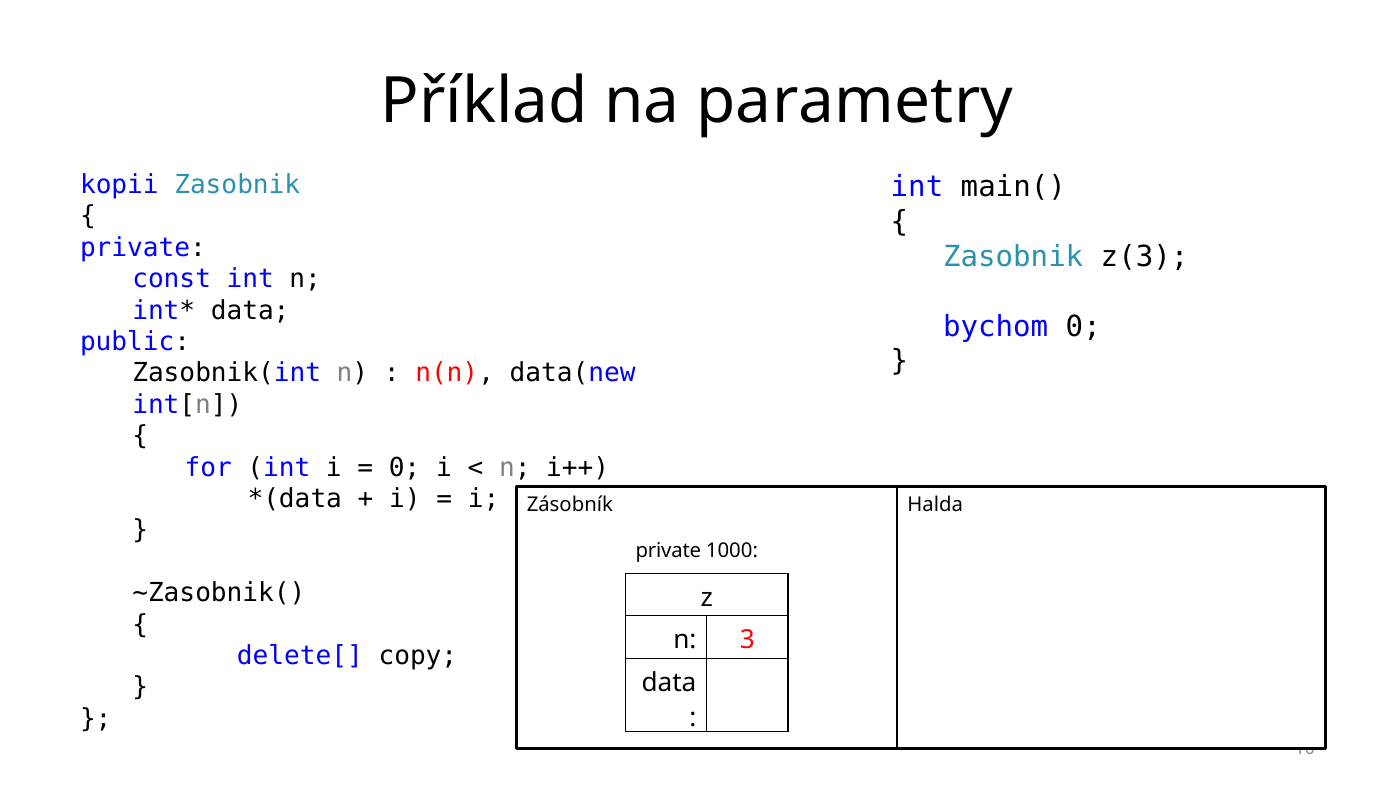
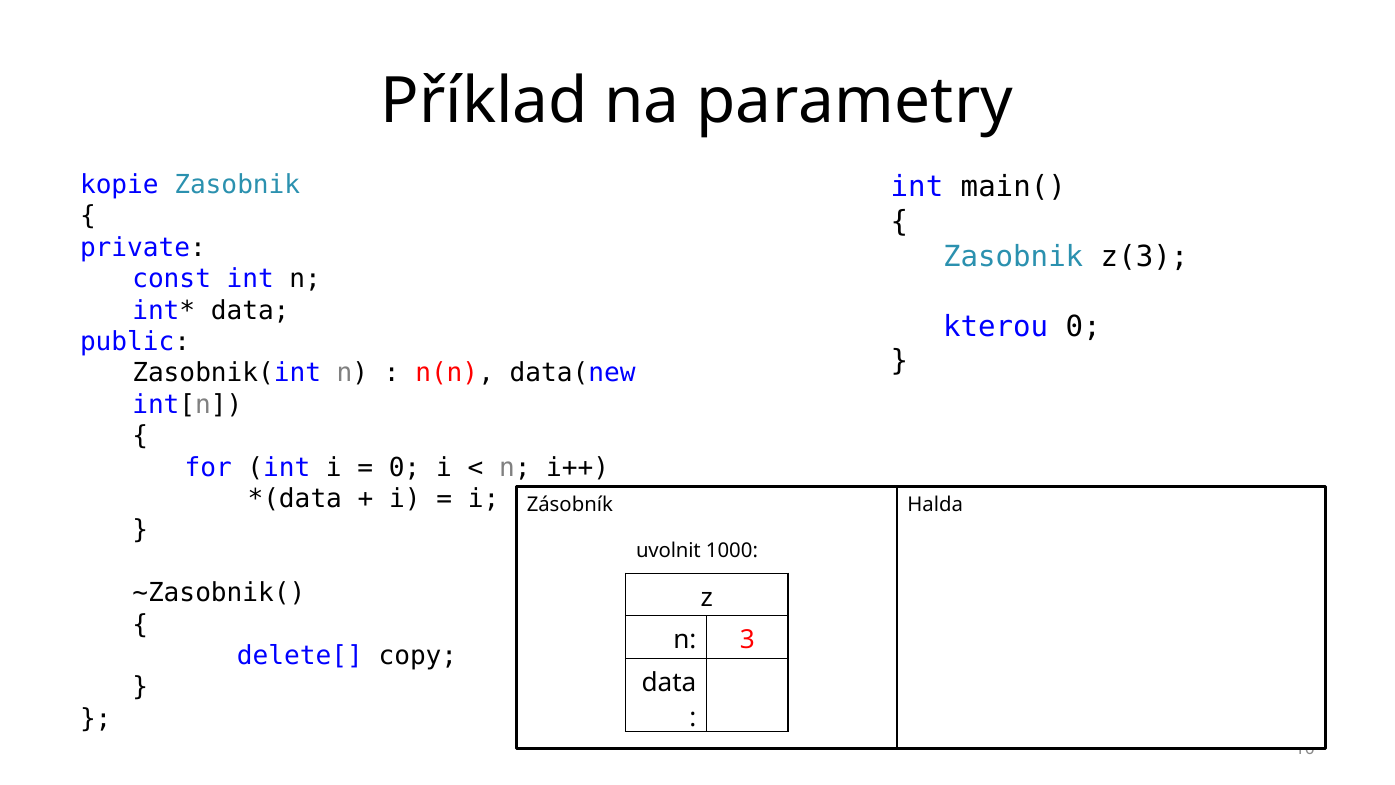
kopii: kopii -> kopie
bychom: bychom -> kterou
private at (668, 551): private -> uvolnit
